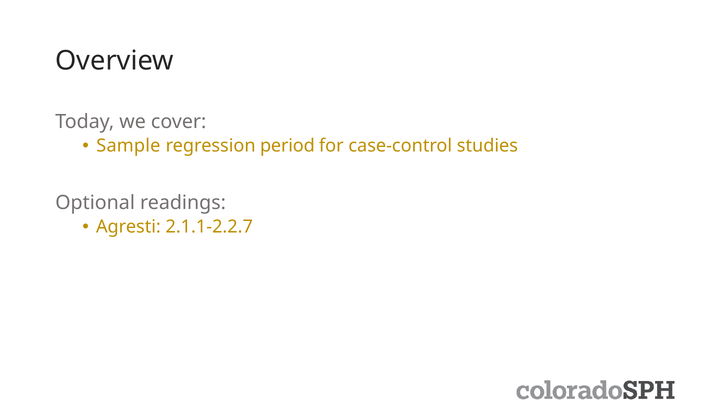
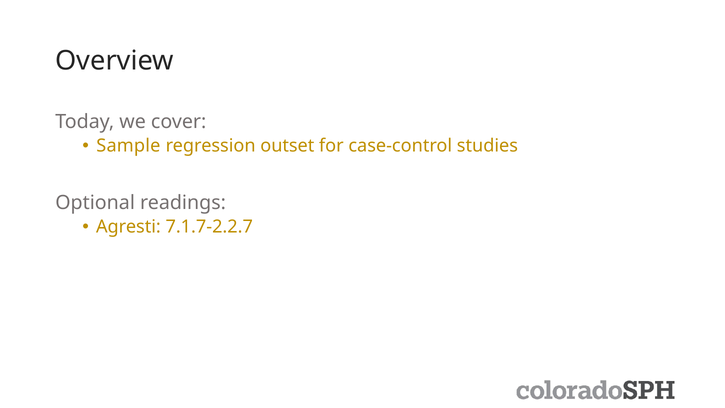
period: period -> outset
2.1.1-2.2.7: 2.1.1-2.2.7 -> 7.1.7-2.2.7
